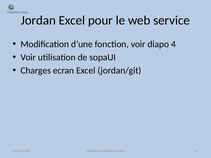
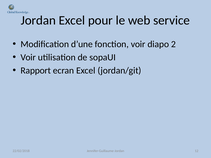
4: 4 -> 2
Charges: Charges -> Rapport
